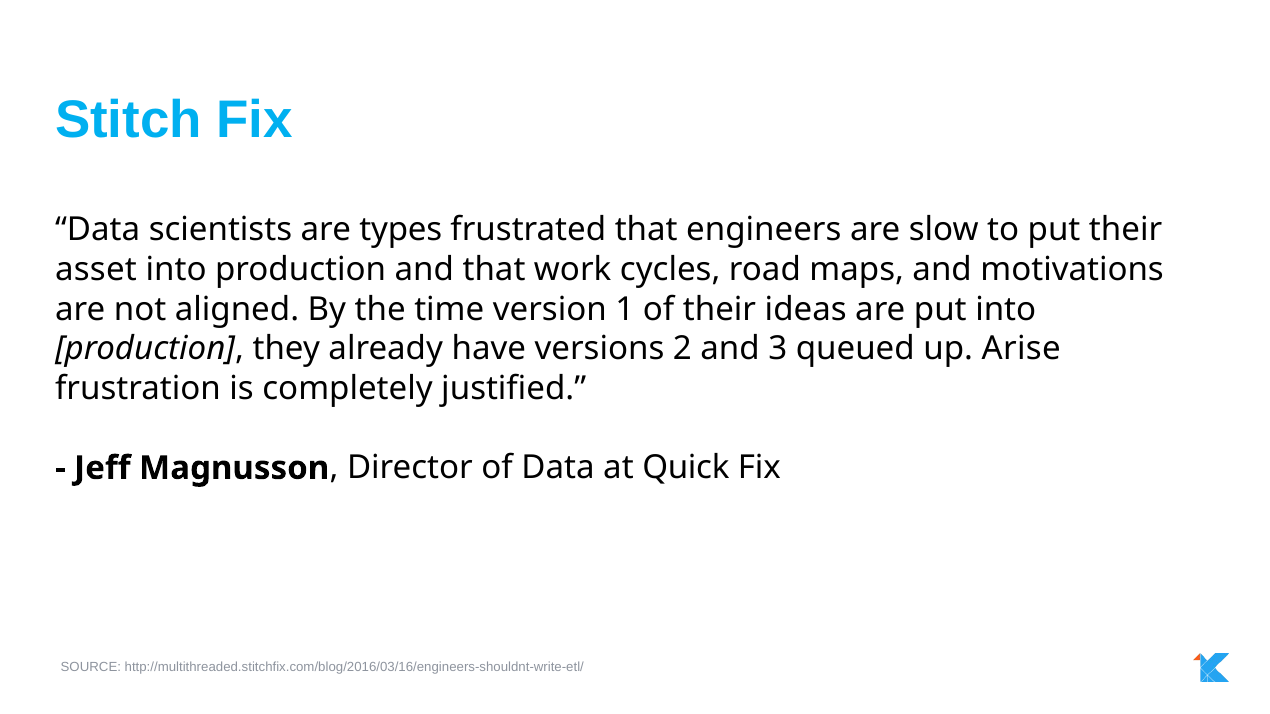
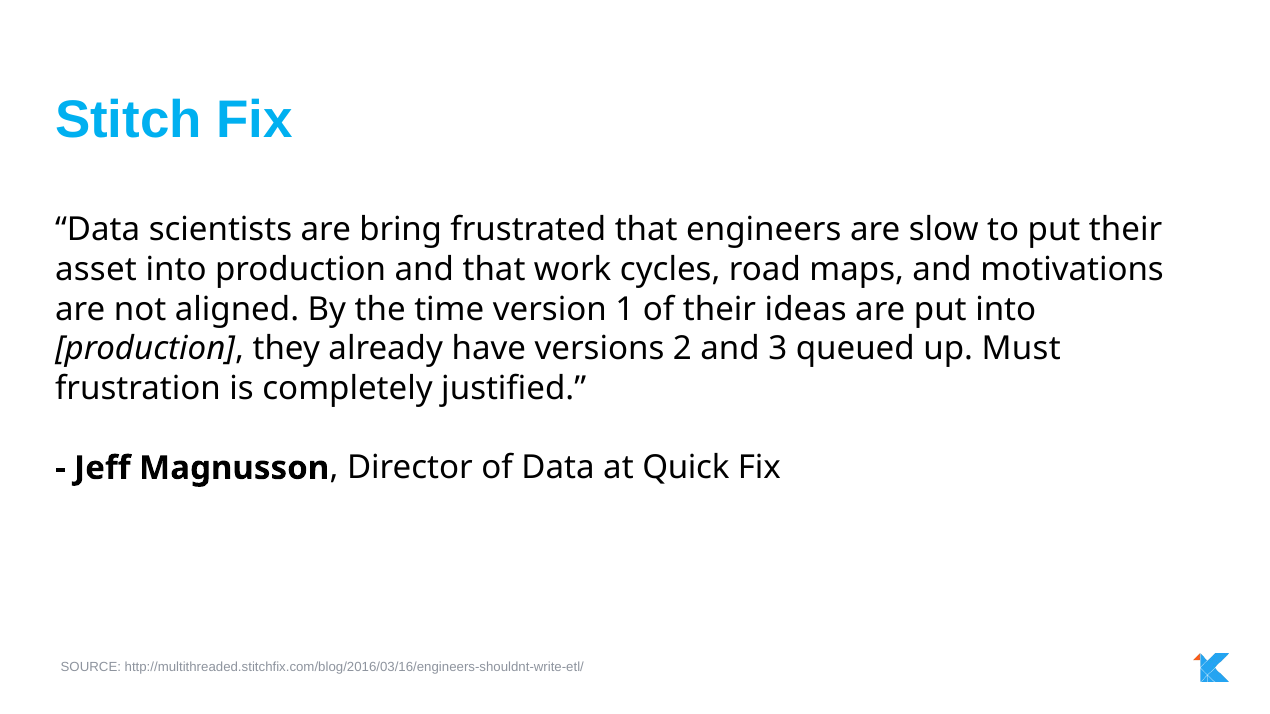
types: types -> bring
Arise: Arise -> Must
